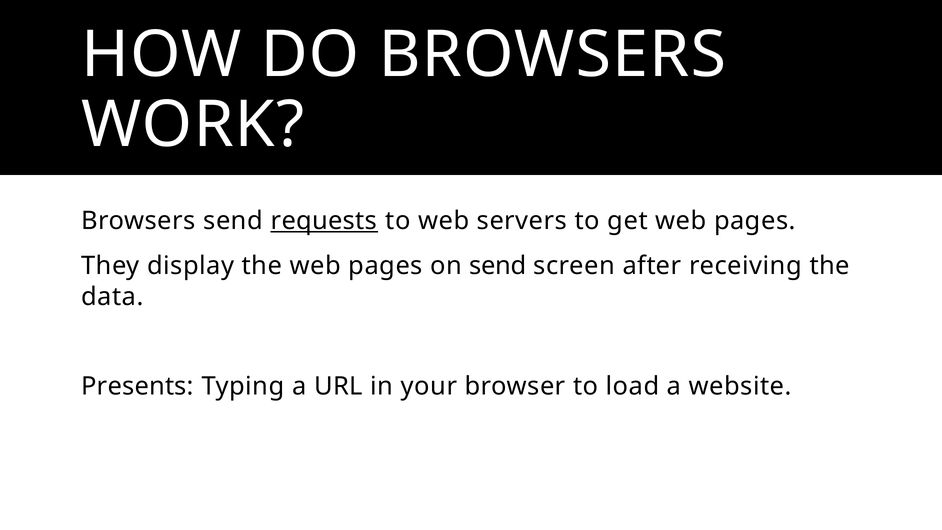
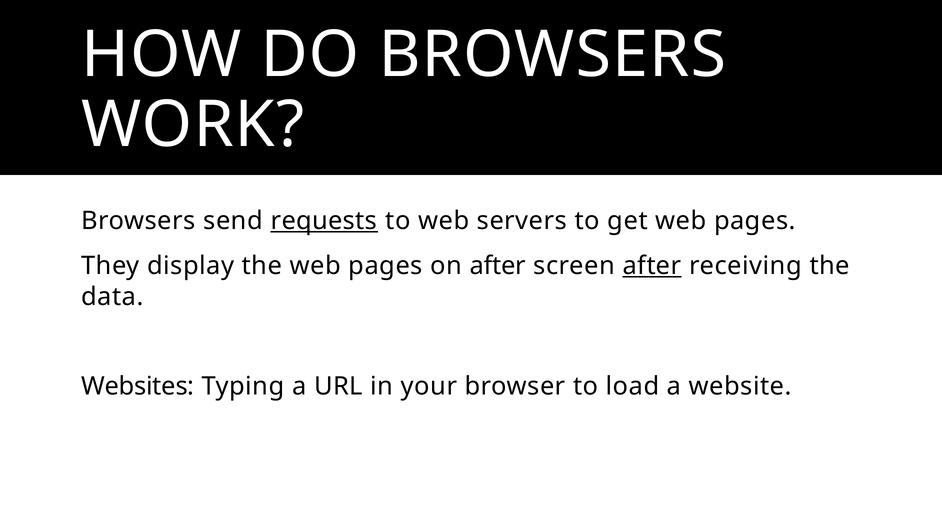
on send: send -> after
after at (652, 266) underline: none -> present
Presents: Presents -> Websites
